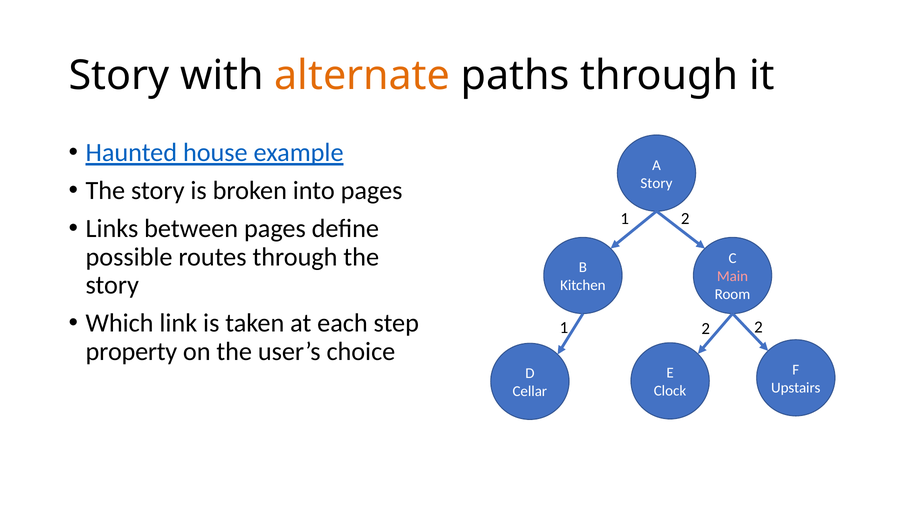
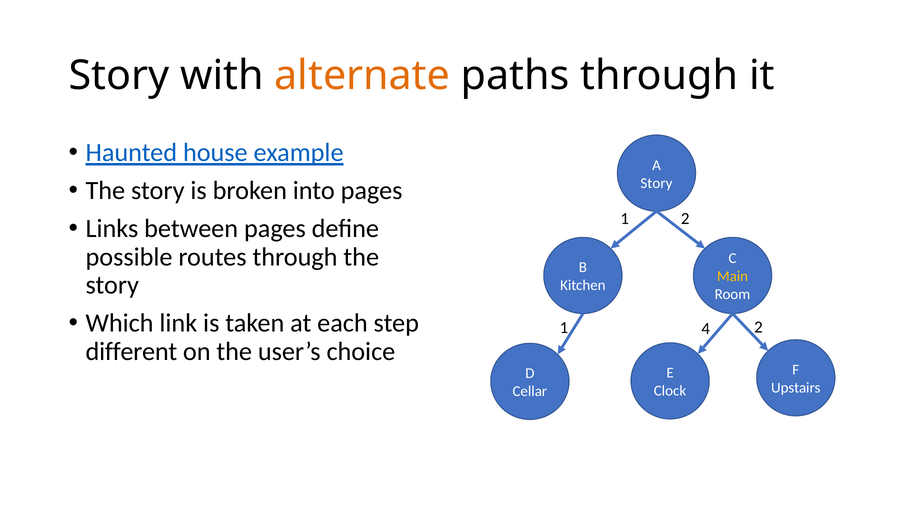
Main colour: pink -> yellow
2 at (706, 329): 2 -> 4
property: property -> different
